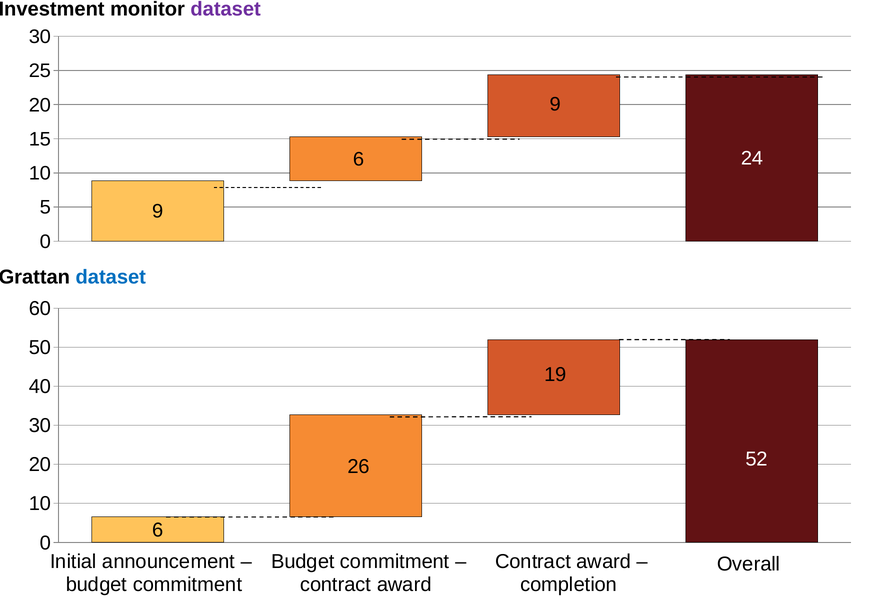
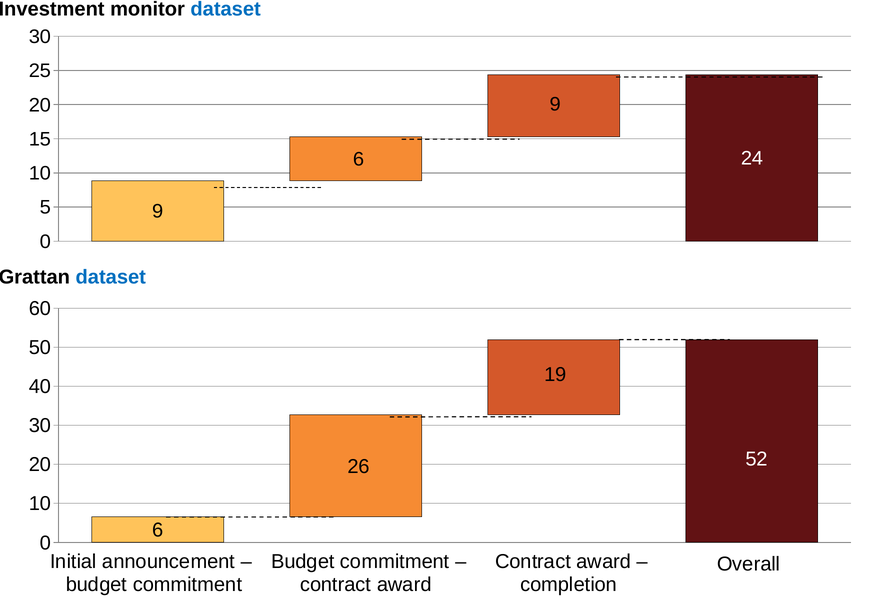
dataset at (226, 9) colour: purple -> blue
